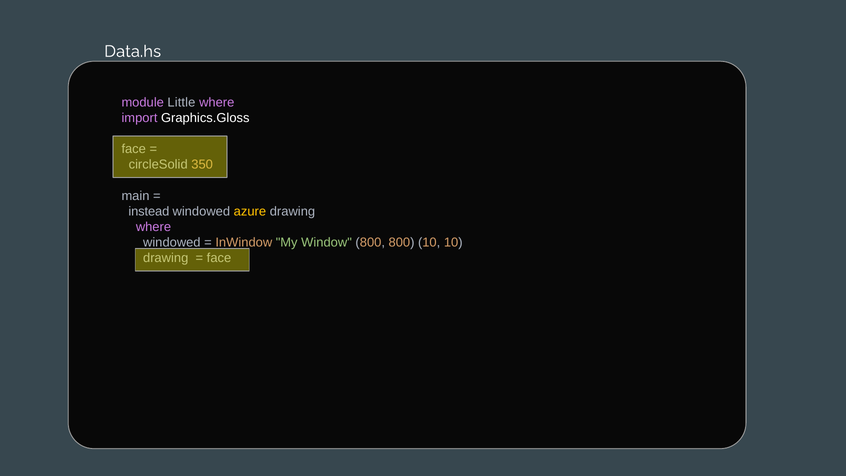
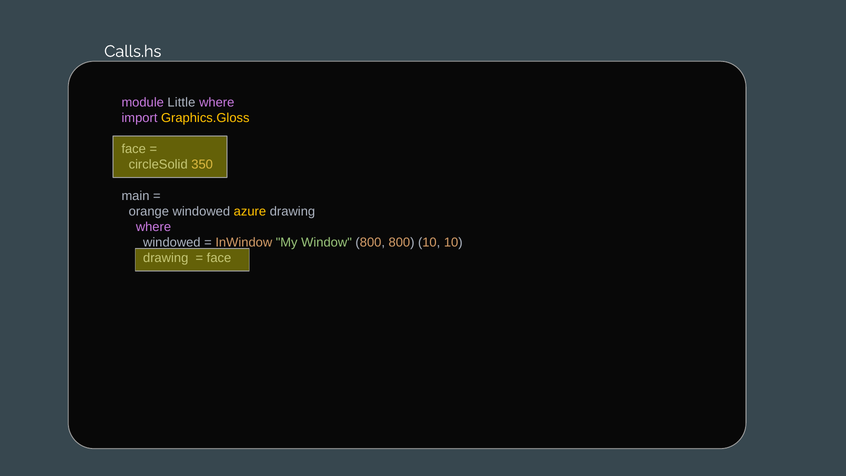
Data.hs: Data.hs -> Calls.hs
Graphics.Gloss colour: white -> yellow
instead: instead -> orange
